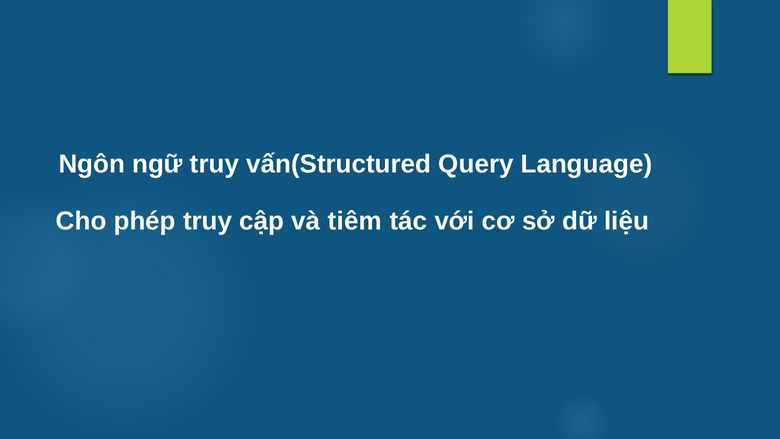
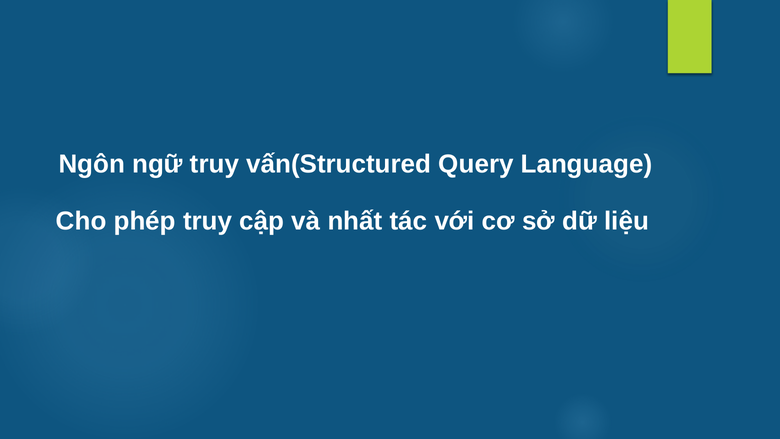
tiêm: tiêm -> nhất
